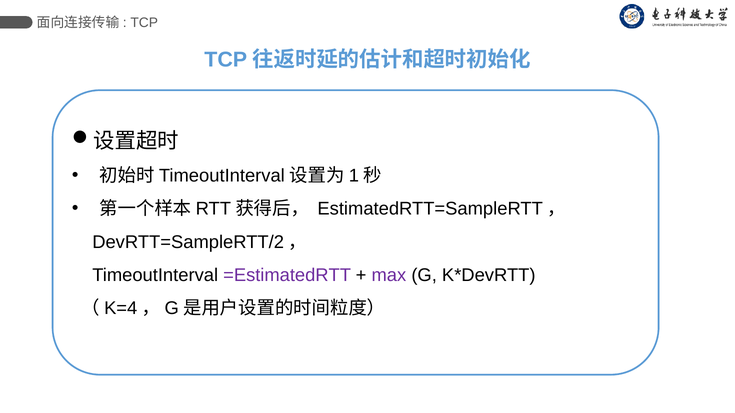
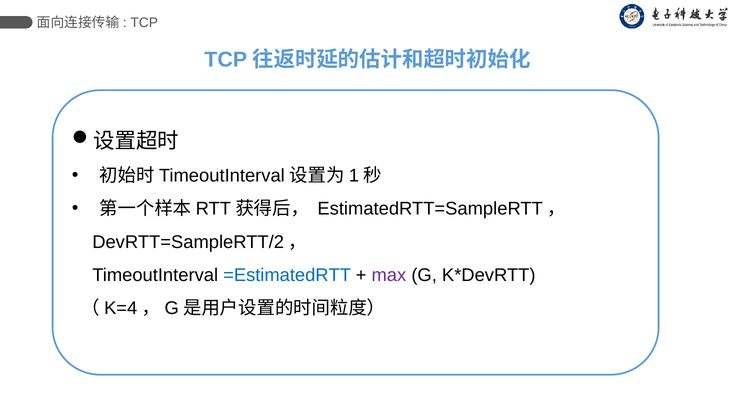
=EstimatedRTT colour: purple -> blue
